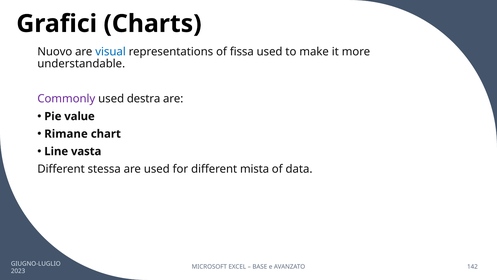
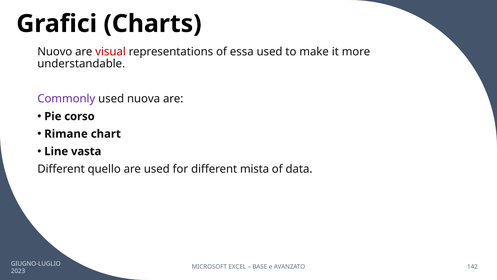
visual colour: blue -> red
fissa: fissa -> essa
destra: destra -> nuova
value: value -> corso
stessa: stessa -> quello
